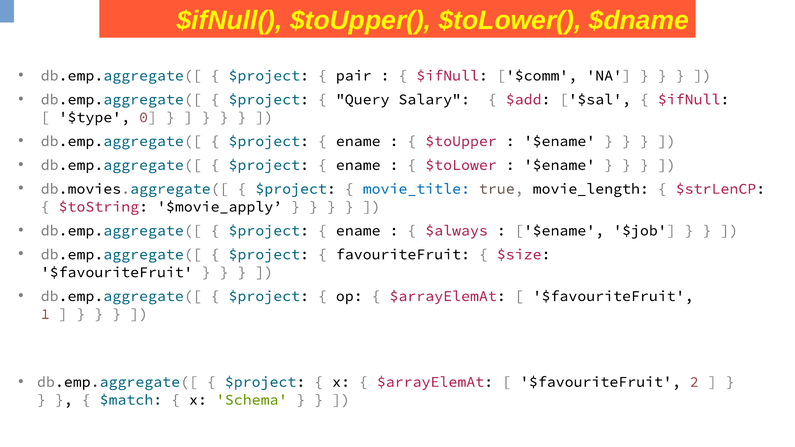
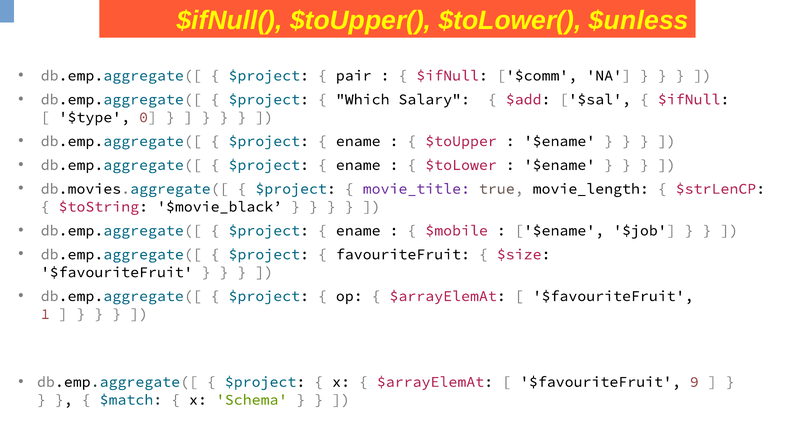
$dname: $dname -> $unless
Query: Query -> Which
movie_title colour: blue -> purple
$movie_apply: $movie_apply -> $movie_black
$always: $always -> $mobile
2: 2 -> 9
